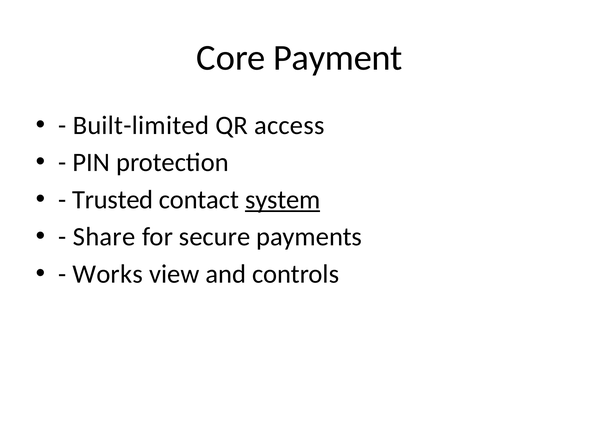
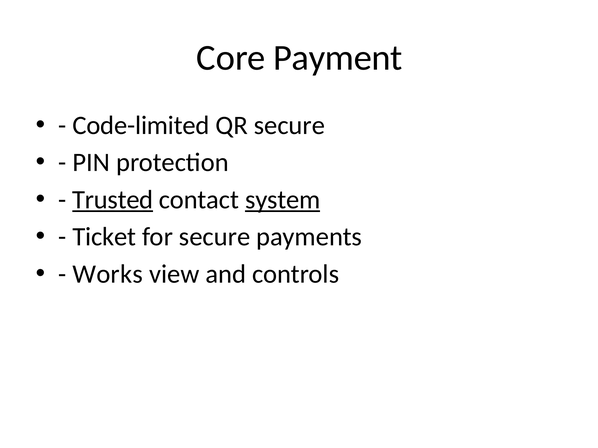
Built-limited: Built-limited -> Code-limited
QR access: access -> secure
Trusted underline: none -> present
Share: Share -> Ticket
